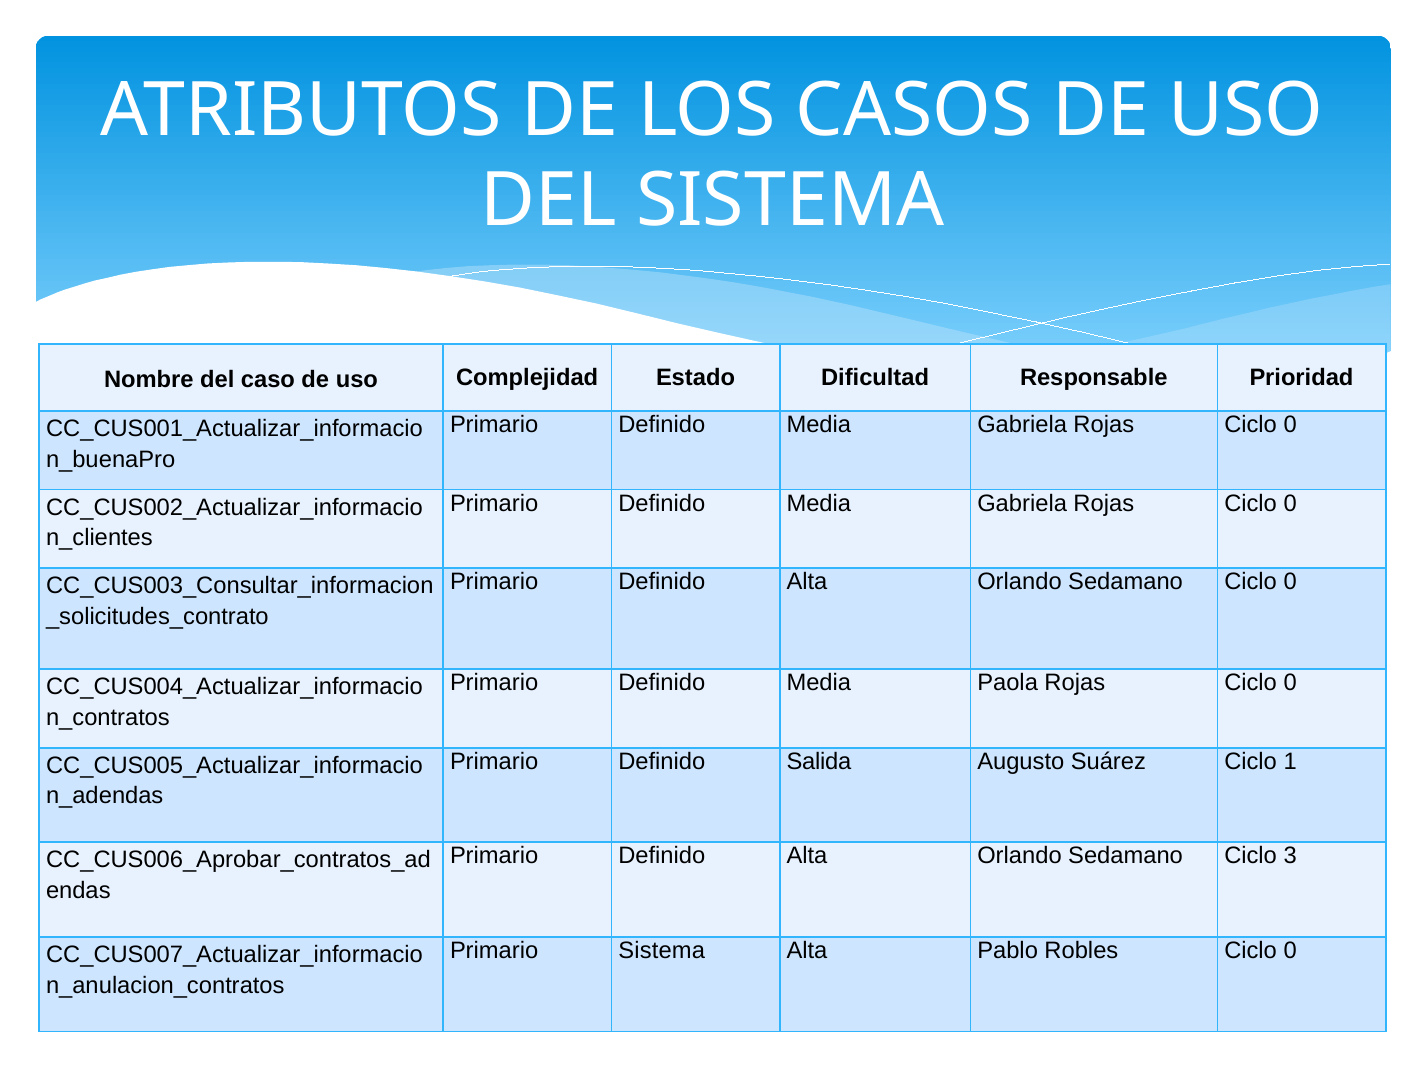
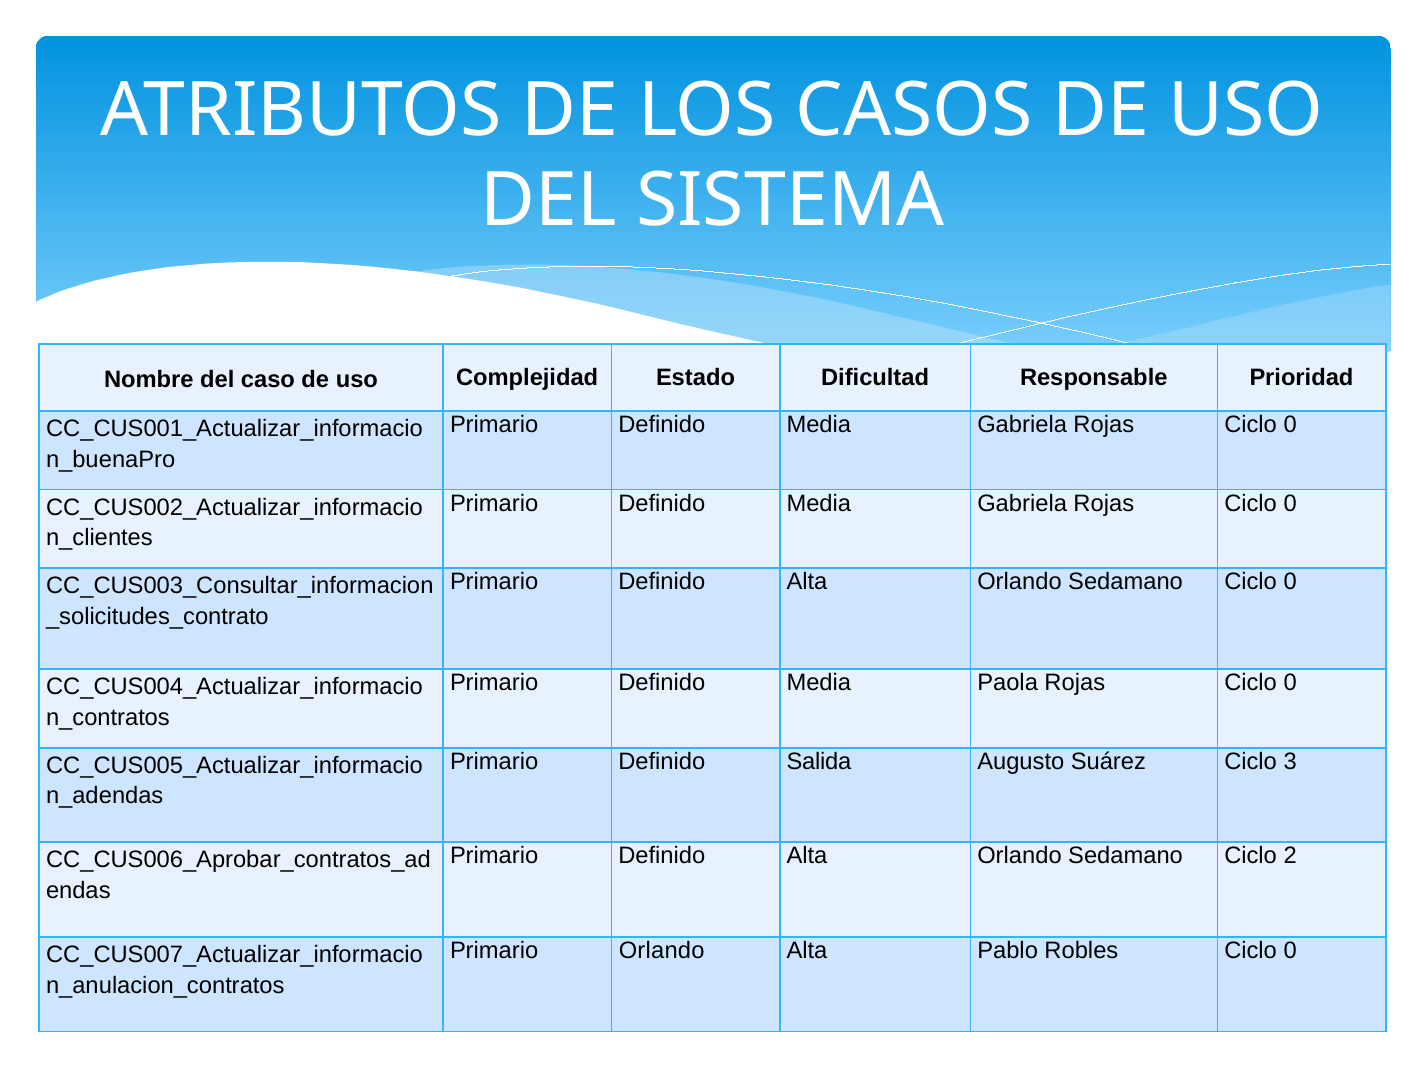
1: 1 -> 3
3: 3 -> 2
Primario Sistema: Sistema -> Orlando
